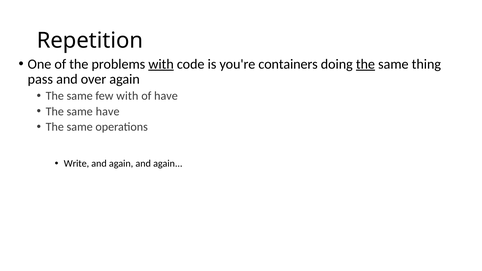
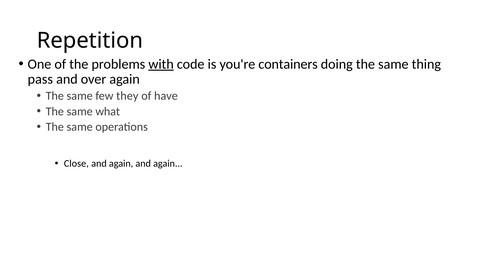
the at (365, 64) underline: present -> none
few with: with -> they
same have: have -> what
Write: Write -> Close
